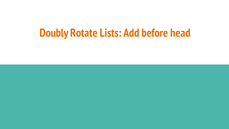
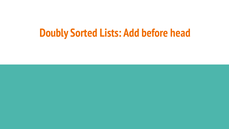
Rotate: Rotate -> Sorted
